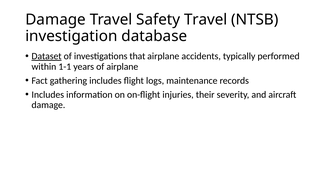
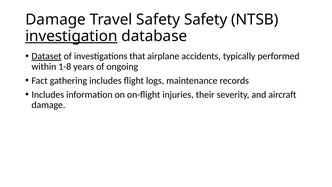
Safety Travel: Travel -> Safety
investigation underline: none -> present
1-1: 1-1 -> 1-8
of airplane: airplane -> ongoing
